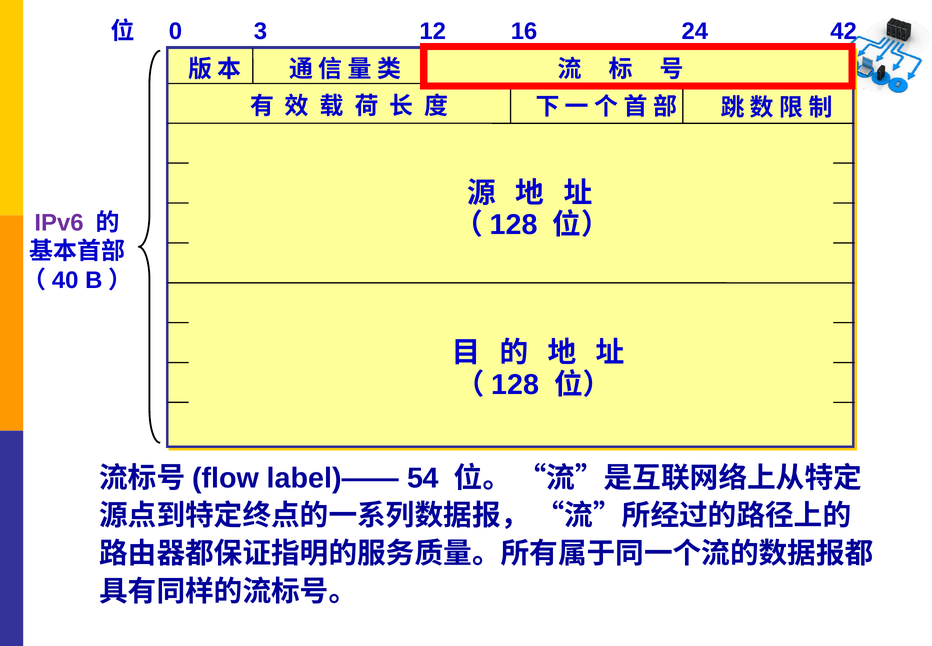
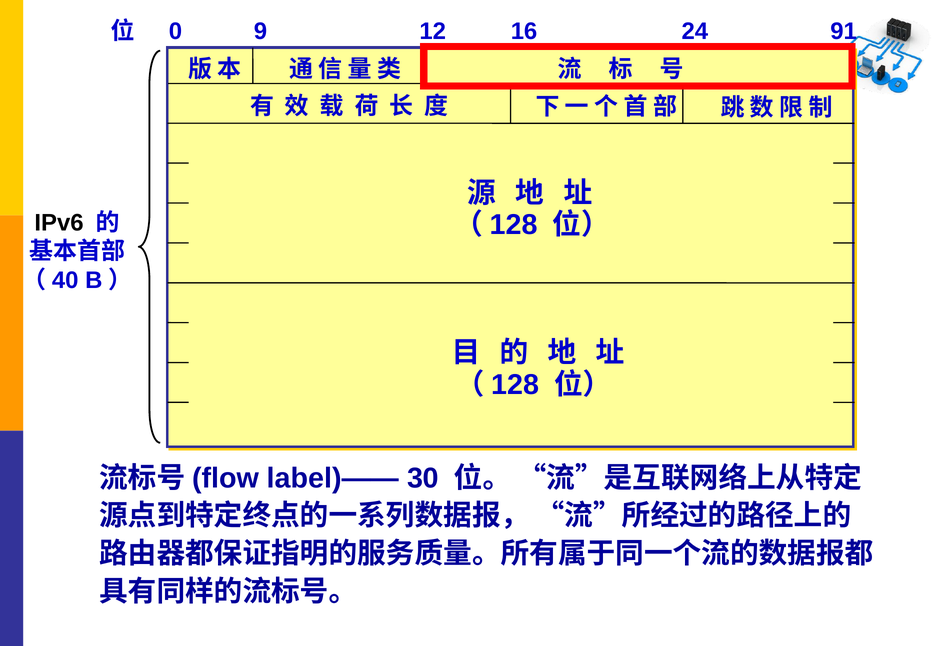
3: 3 -> 9
42: 42 -> 91
IPv6 colour: purple -> black
54: 54 -> 30
